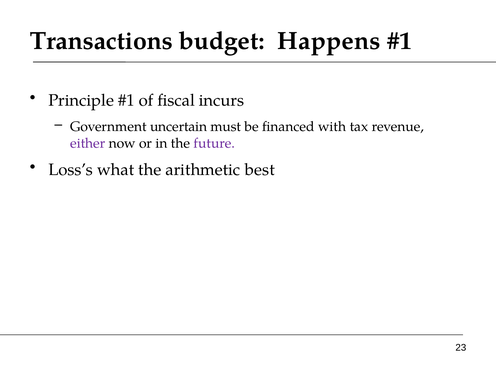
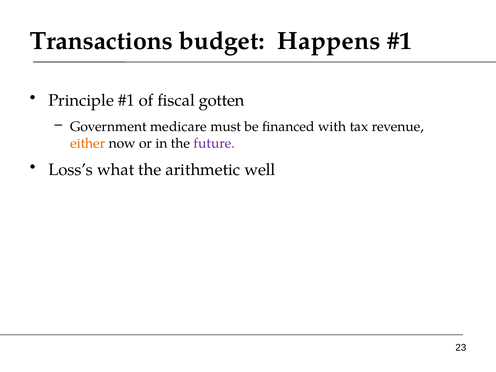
incurs: incurs -> gotten
uncertain: uncertain -> medicare
either colour: purple -> orange
best: best -> well
